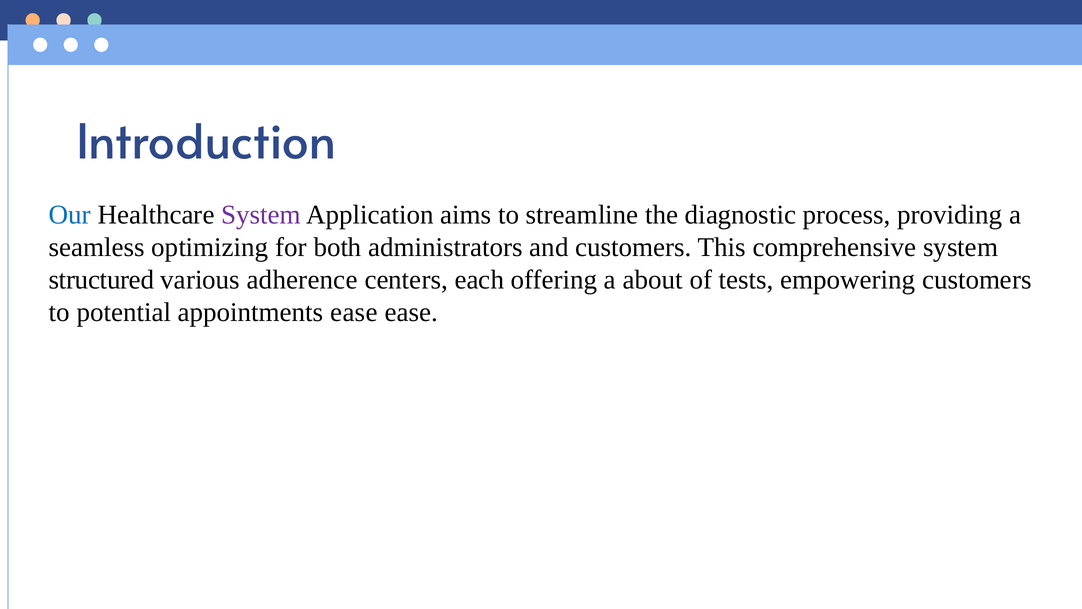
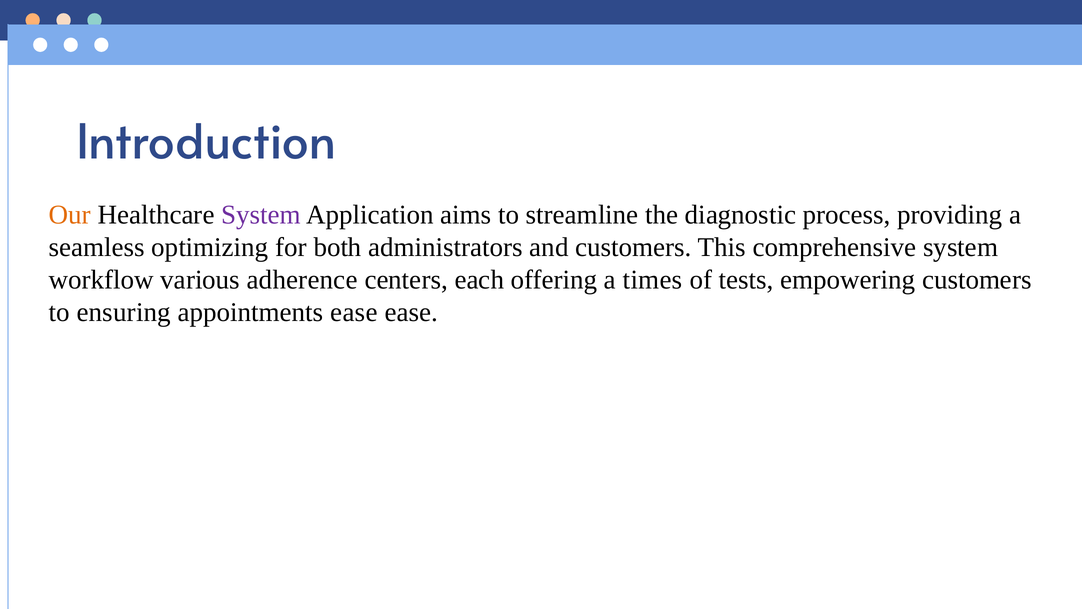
Our colour: blue -> orange
structured: structured -> workflow
about: about -> times
potential: potential -> ensuring
